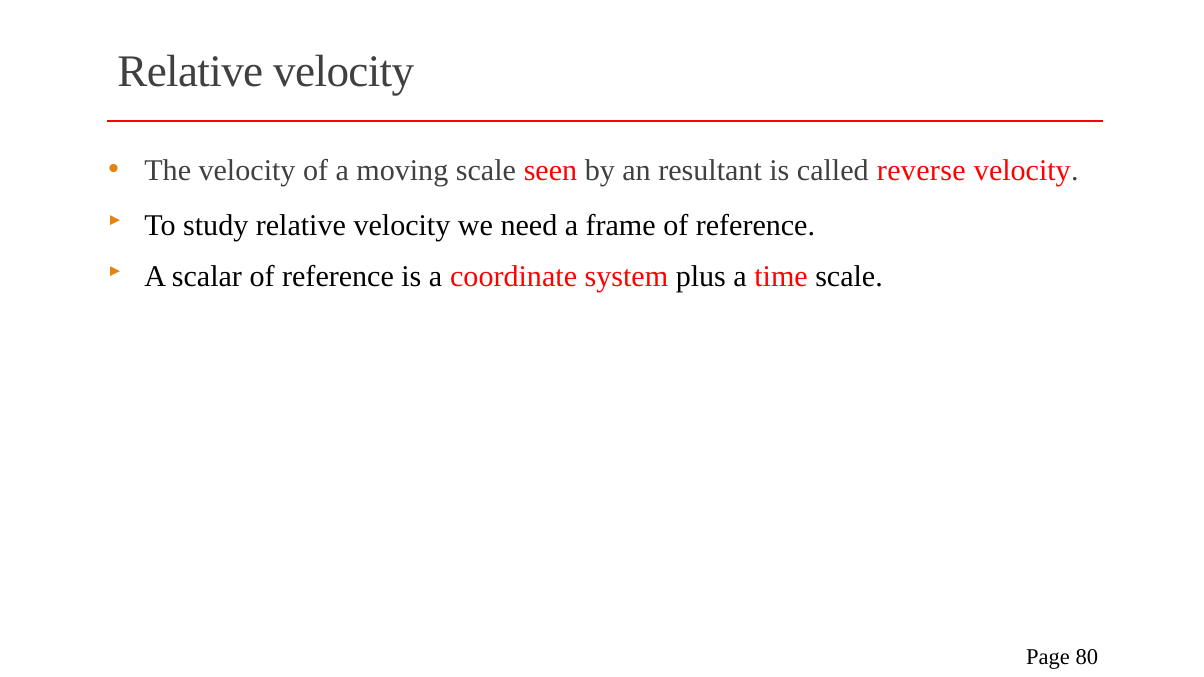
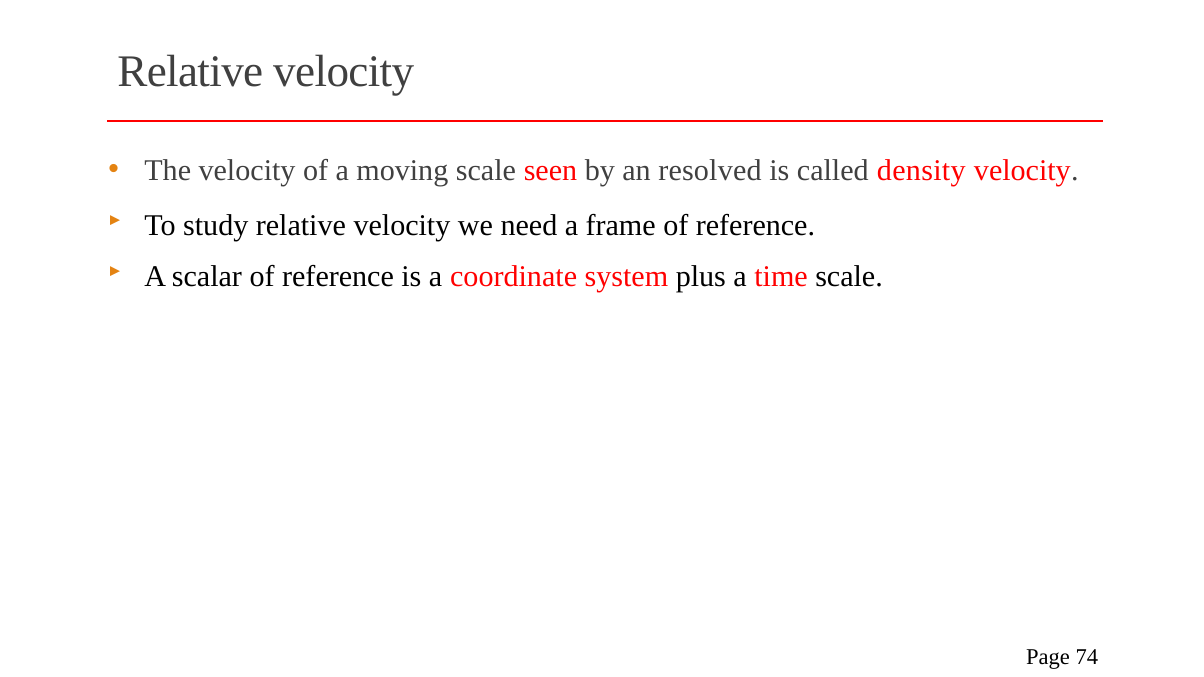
resultant: resultant -> resolved
reverse: reverse -> density
80: 80 -> 74
